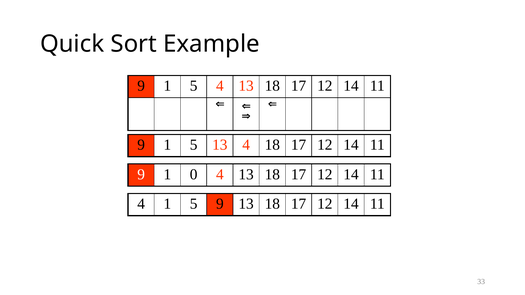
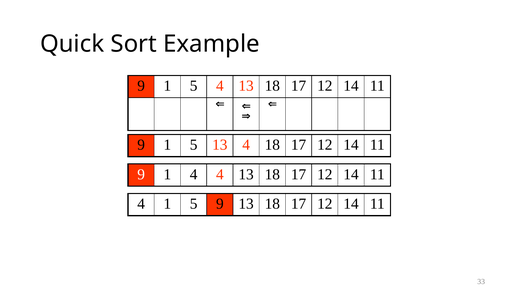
1 0: 0 -> 4
